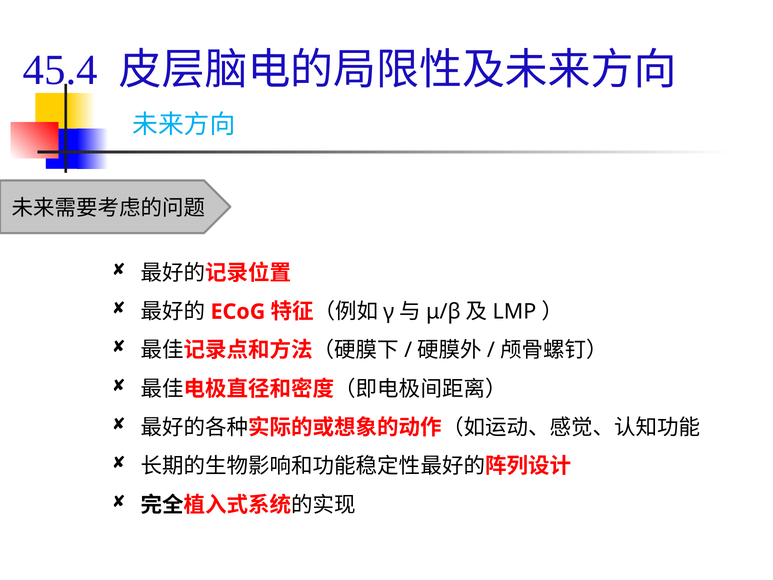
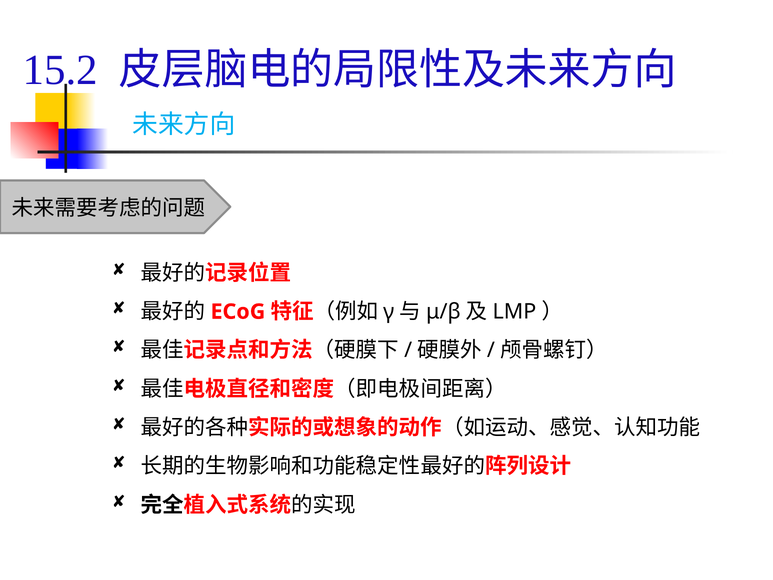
45.4: 45.4 -> 15.2
